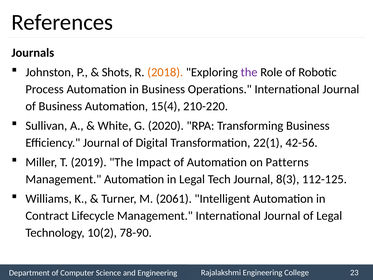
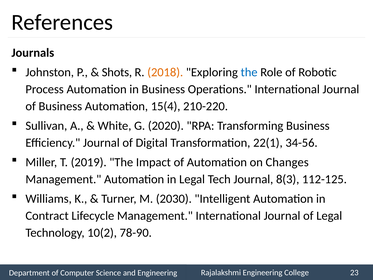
the at (249, 72) colour: purple -> blue
42-56: 42-56 -> 34-56
Patterns: Patterns -> Changes
2061: 2061 -> 2030
